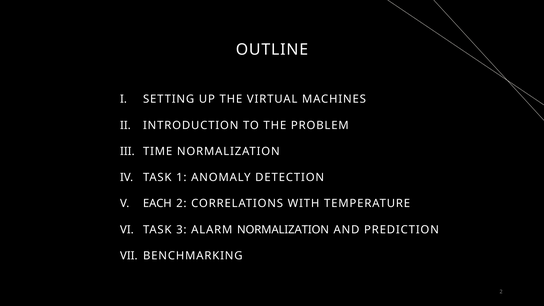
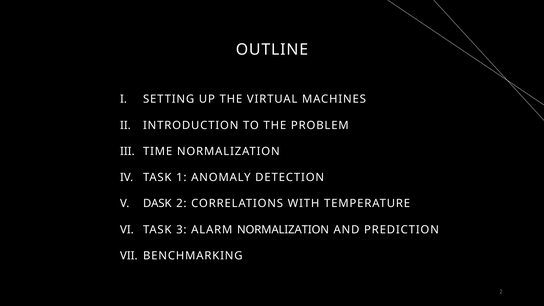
EACH: EACH -> DASK
